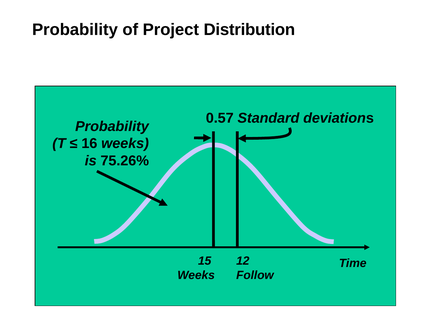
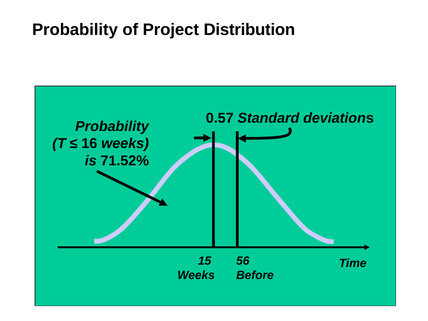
75.26%: 75.26% -> 71.52%
12: 12 -> 56
Follow: Follow -> Before
